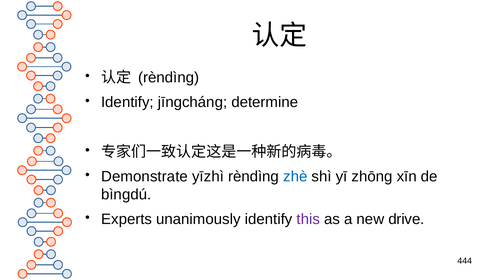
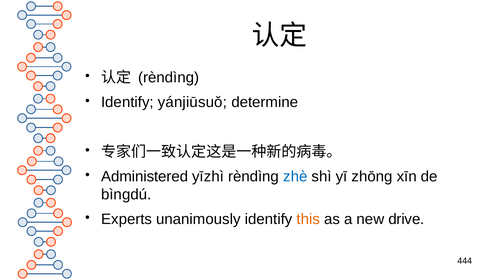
jīngcháng: jīngcháng -> yánjiūsuǒ
Demonstrate: Demonstrate -> Administered
this colour: purple -> orange
